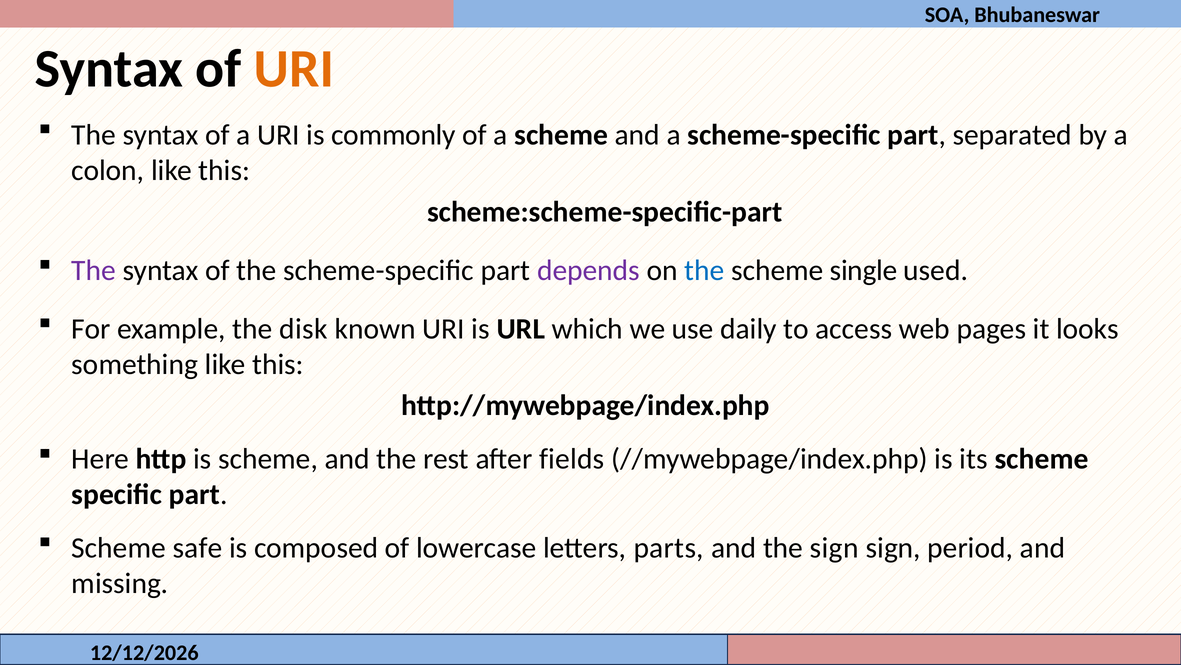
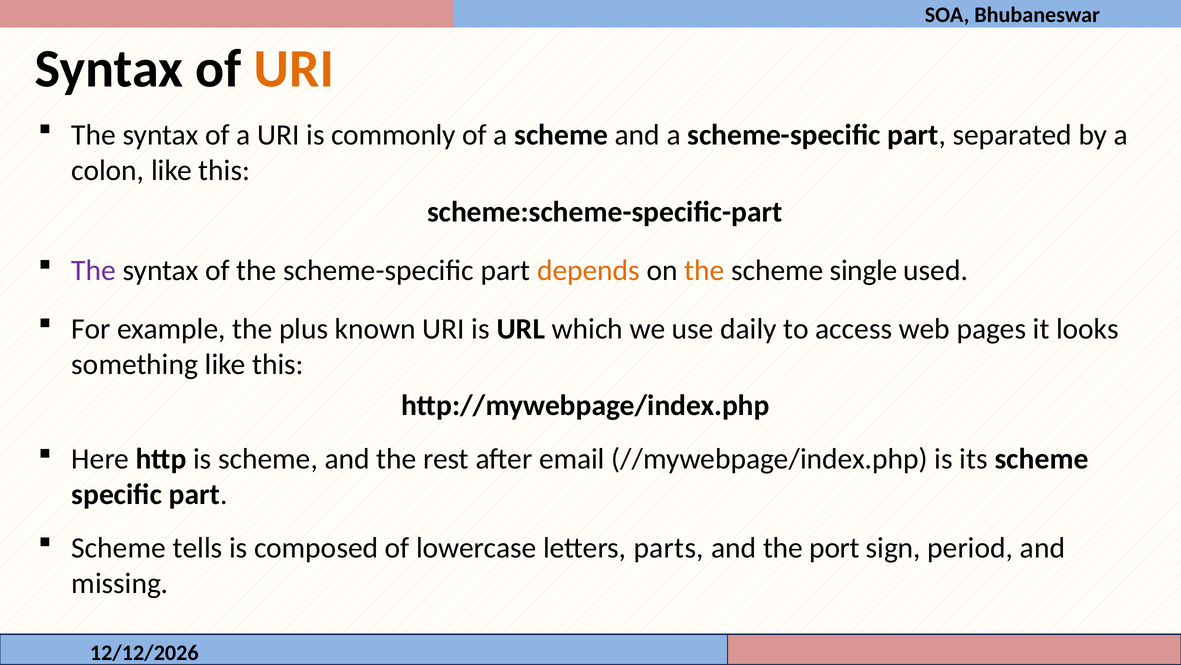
depends colour: purple -> orange
the at (704, 270) colour: blue -> orange
disk: disk -> plus
fields: fields -> email
safe: safe -> tells
the sign: sign -> port
